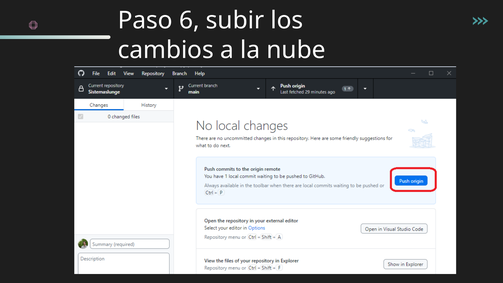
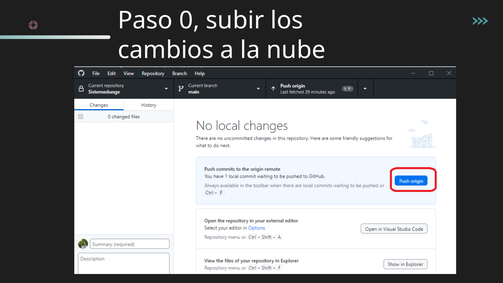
6: 6 -> 0
